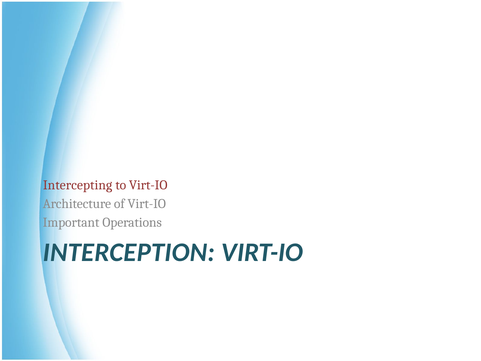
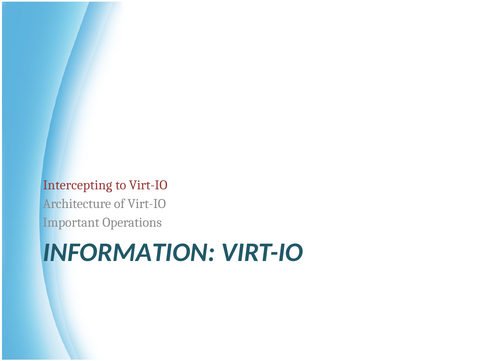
INTERCEPTION: INTERCEPTION -> INFORMATION
